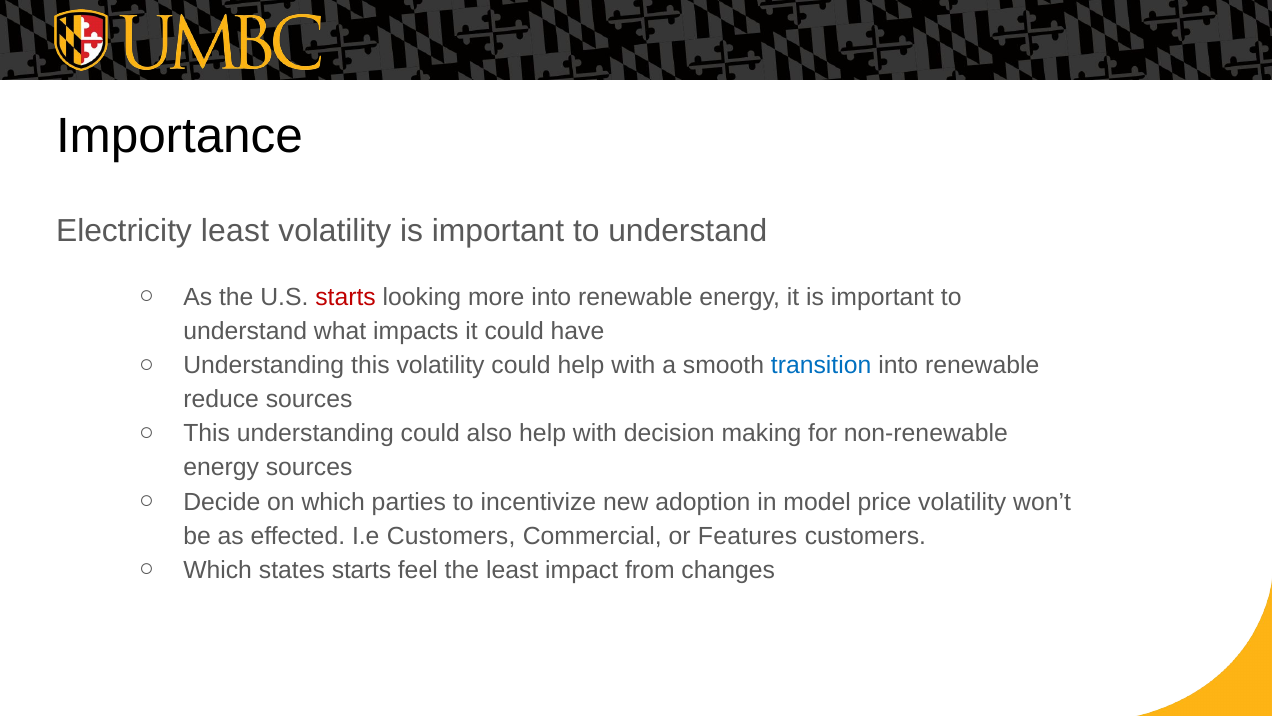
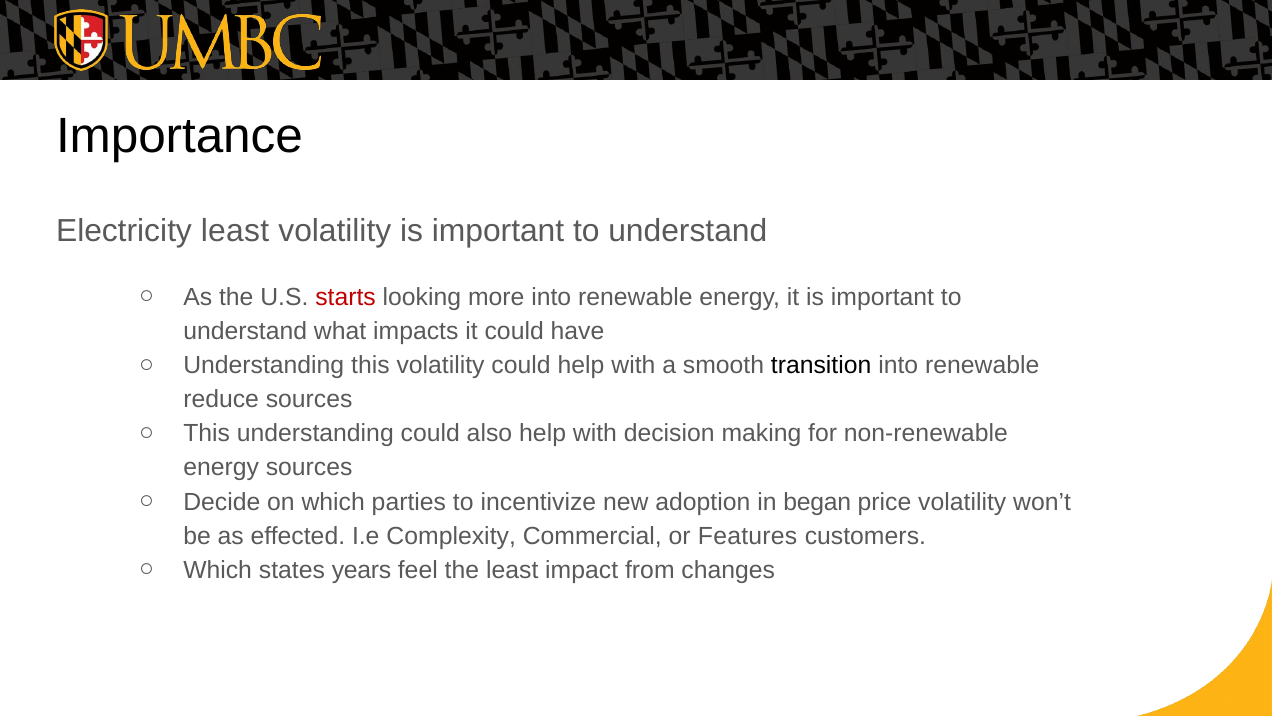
transition colour: blue -> black
model: model -> began
I.e Customers: Customers -> Complexity
states starts: starts -> years
